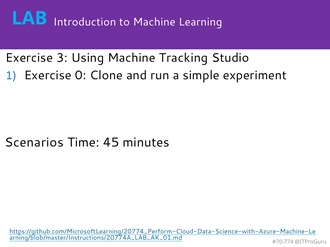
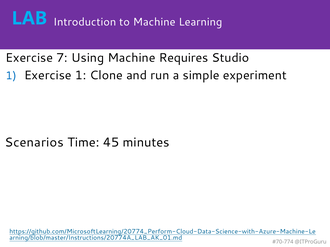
3: 3 -> 7
Tracking: Tracking -> Requires
Exercise 0: 0 -> 1
